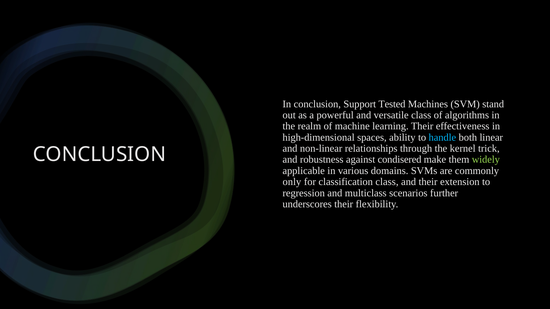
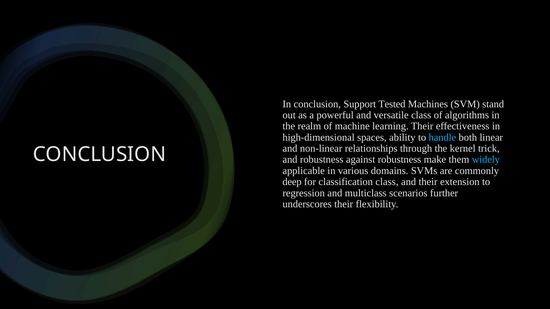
against condisered: condisered -> robustness
widely colour: light green -> light blue
only: only -> deep
